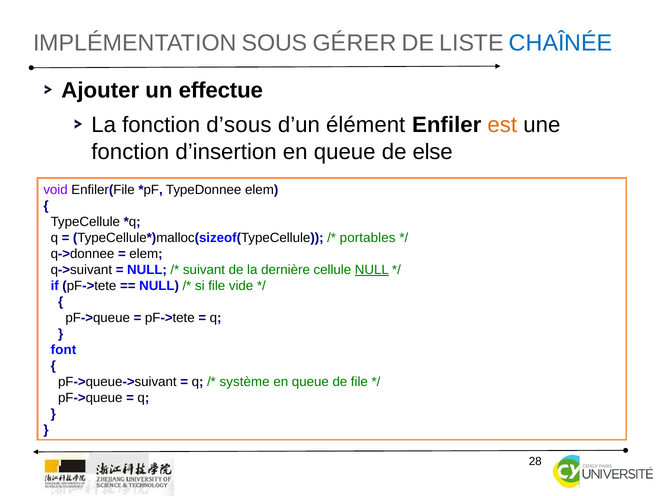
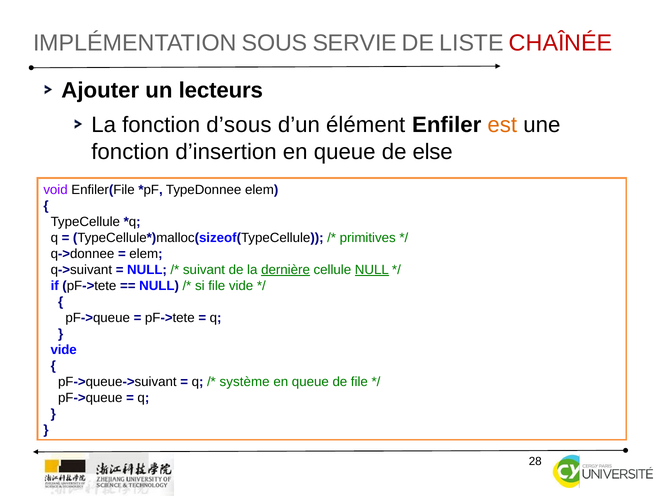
GÉRER: GÉRER -> SERVIE
CHAÎNÉE colour: blue -> red
effectue: effectue -> lecteurs
portables: portables -> primitives
dernière underline: none -> present
font at (63, 350): font -> vide
